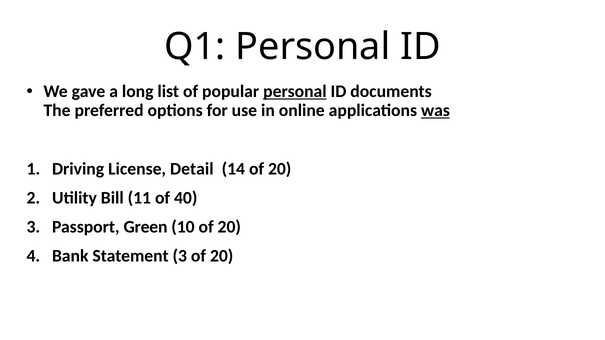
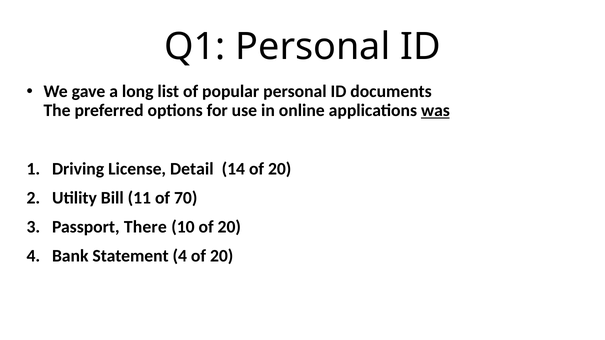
personal at (295, 92) underline: present -> none
40: 40 -> 70
Green: Green -> There
Statement 3: 3 -> 4
